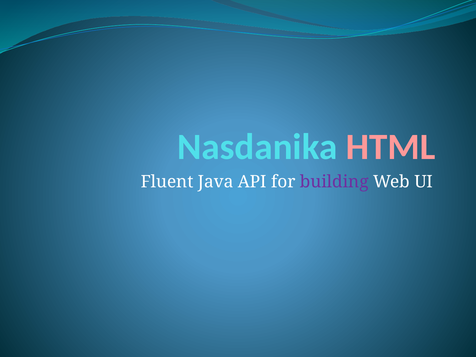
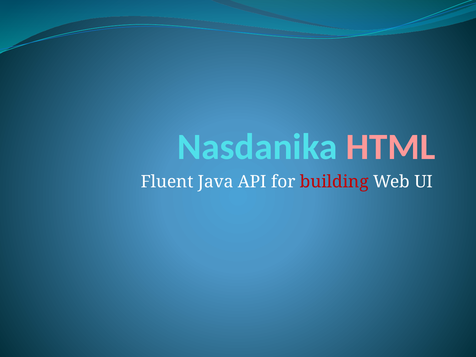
building colour: purple -> red
